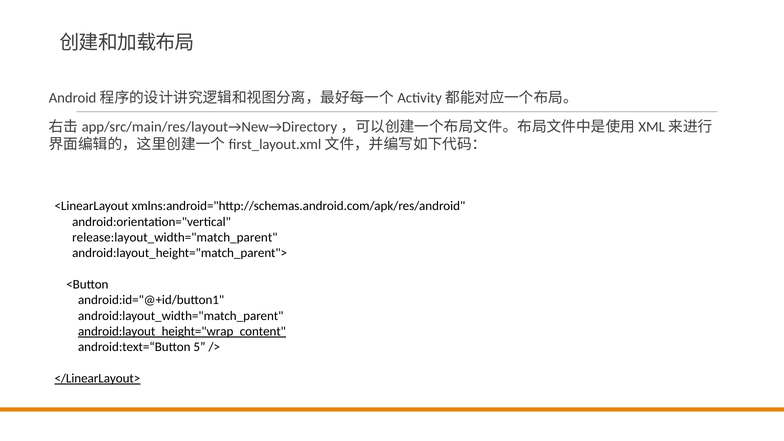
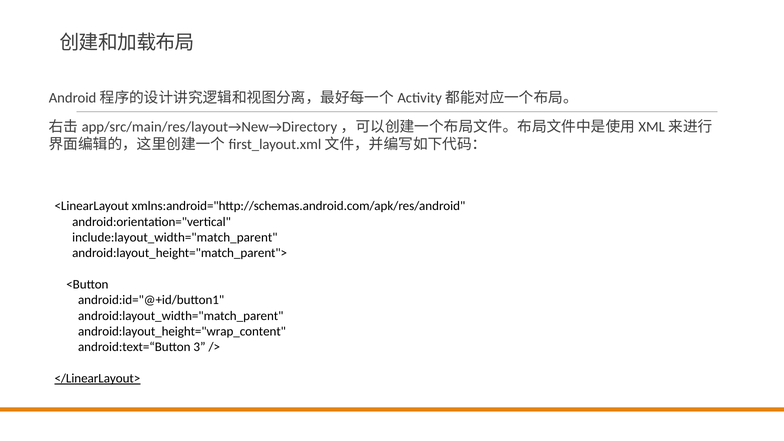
release:layout_width="match_parent: release:layout_width="match_parent -> include:layout_width="match_parent
android:layout_height="wrap_content underline: present -> none
5: 5 -> 3
